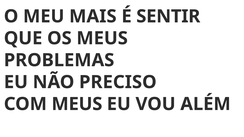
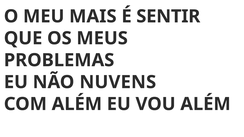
PRECISO: PRECISO -> NUVENS
COM MEUS: MEUS -> ALÉM
